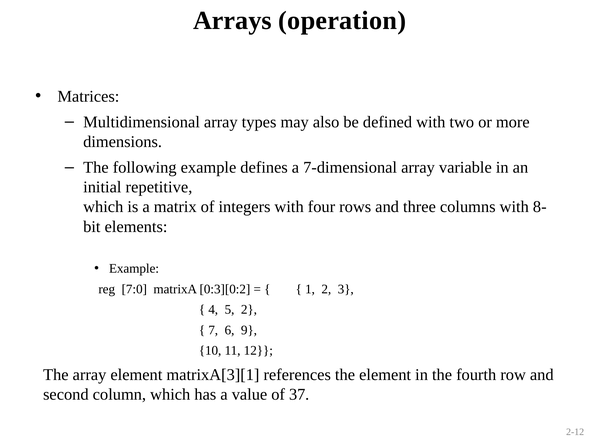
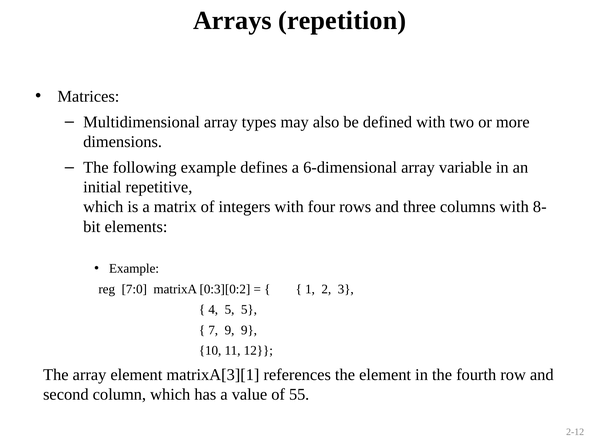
operation: operation -> repetition
7-dimensional: 7-dimensional -> 6-dimensional
5 2: 2 -> 5
7 6: 6 -> 9
37: 37 -> 55
